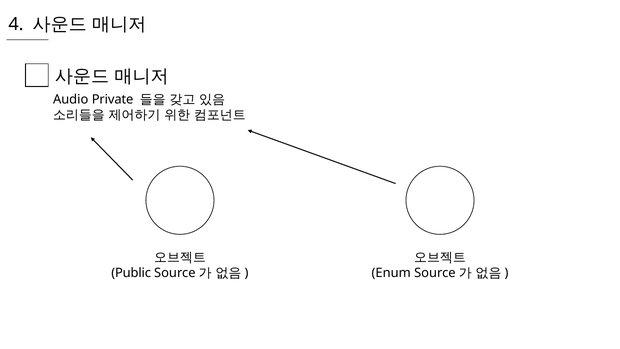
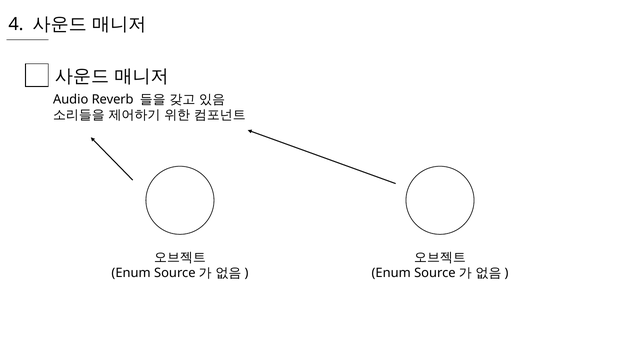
Private: Private -> Reverb
Public at (131, 273): Public -> Enum
